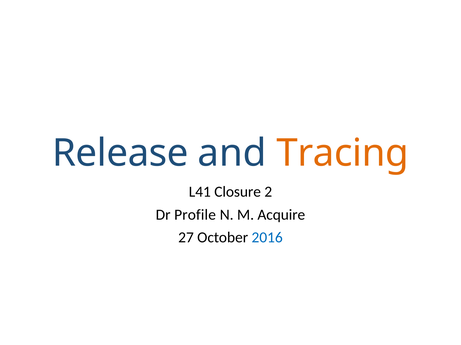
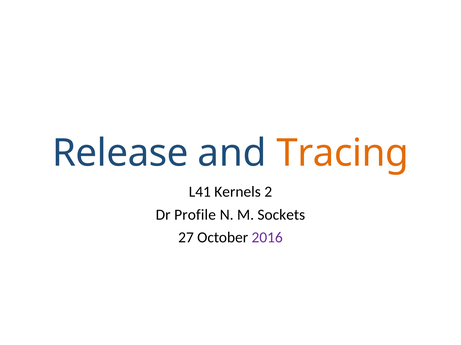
Closure: Closure -> Kernels
Acquire: Acquire -> Sockets
2016 colour: blue -> purple
